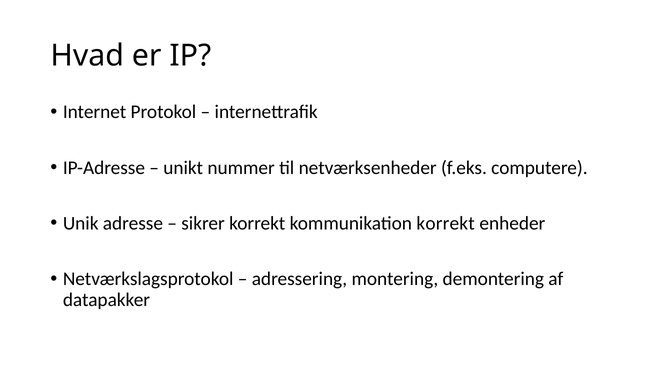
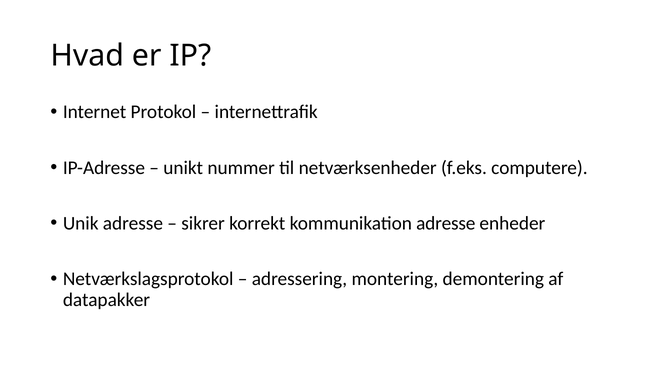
kommunikation korrekt: korrekt -> adresse
